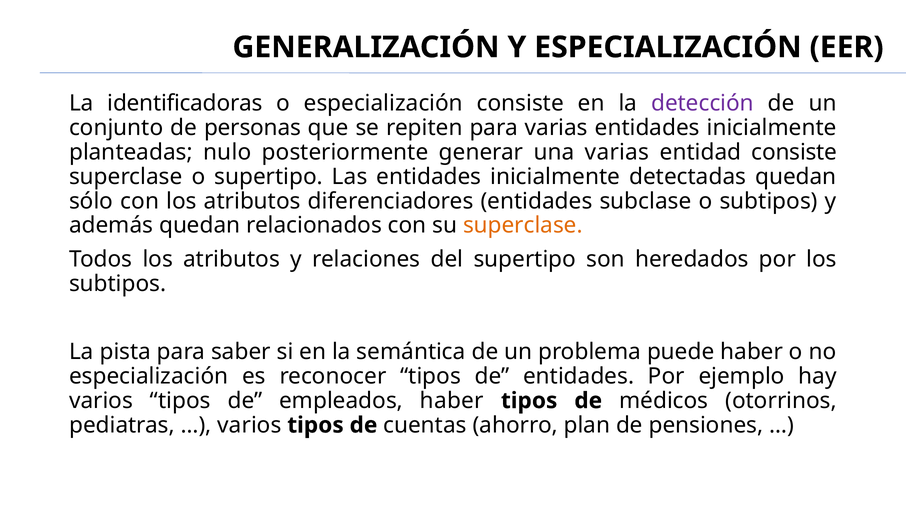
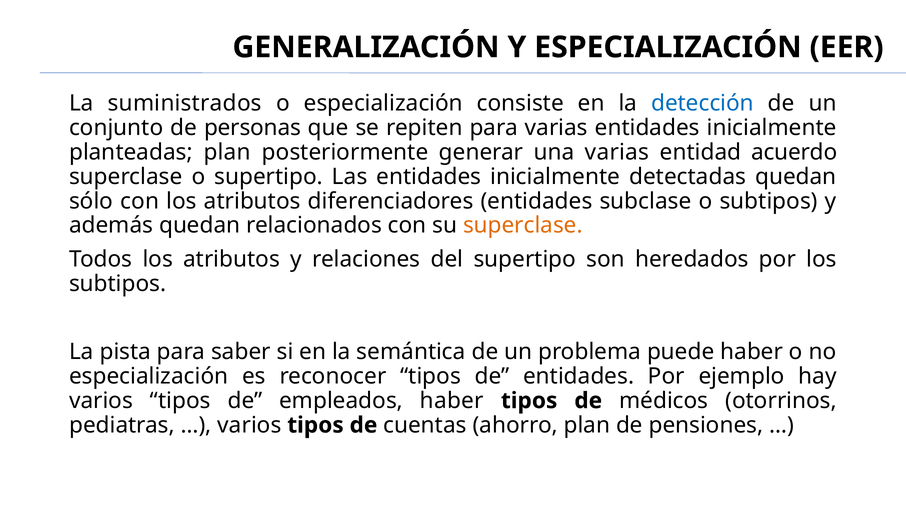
identificadoras: identificadoras -> suministrados
detección colour: purple -> blue
planteadas nulo: nulo -> plan
entidad consiste: consiste -> acuerdo
